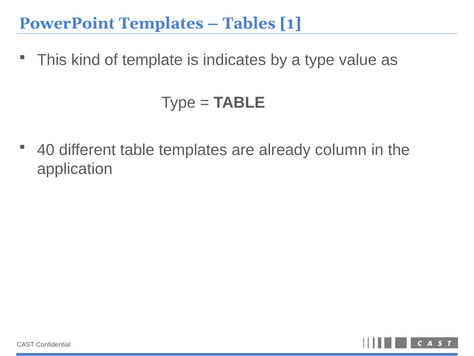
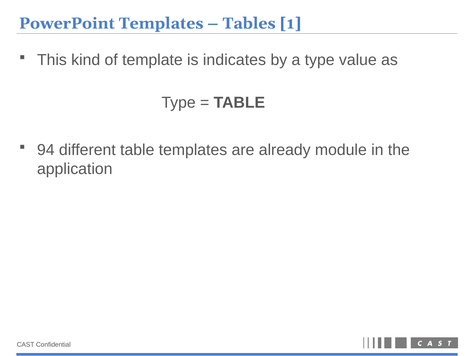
40: 40 -> 94
column: column -> module
